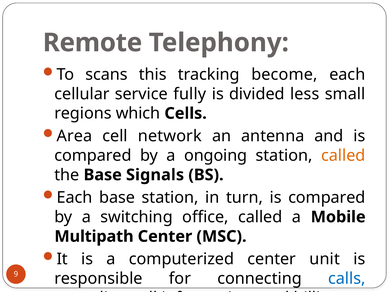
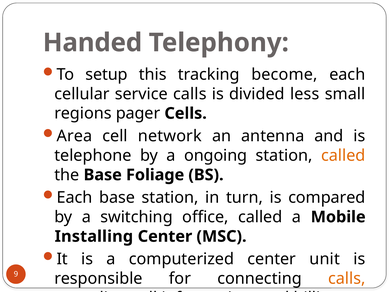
Remote: Remote -> Handed
scans: scans -> setup
service fully: fully -> calls
which: which -> pager
compared at (93, 155): compared -> telephone
Signals: Signals -> Foliage
Multipath: Multipath -> Installing
calls at (347, 278) colour: blue -> orange
